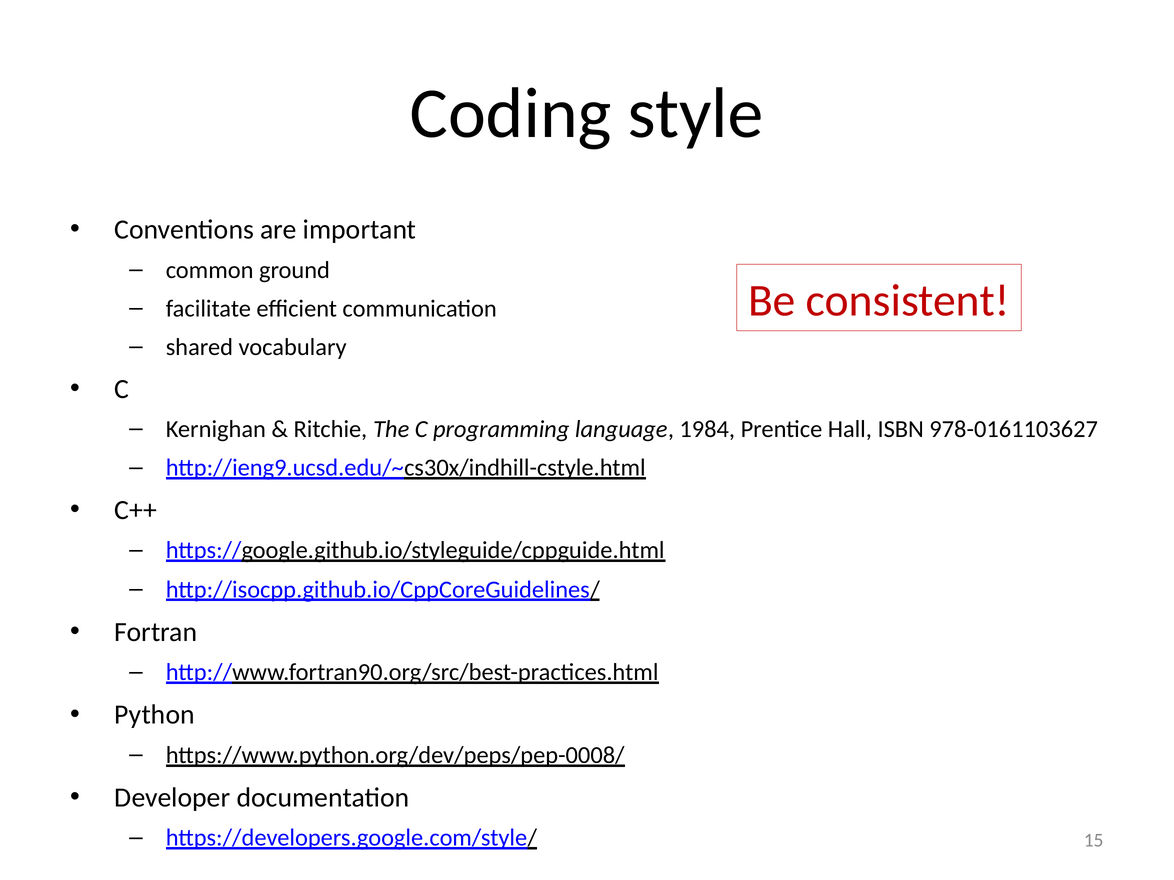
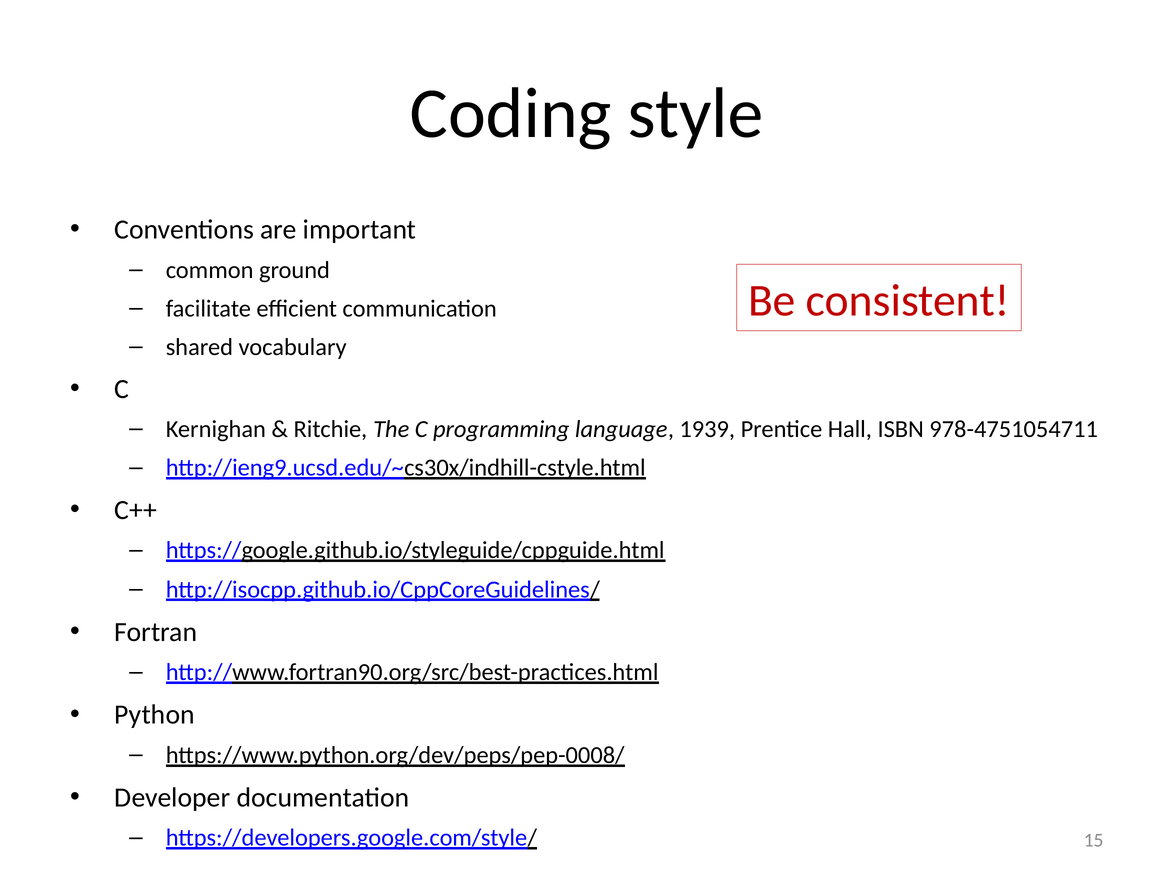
1984: 1984 -> 1939
978-0161103627: 978-0161103627 -> 978-4751054711
